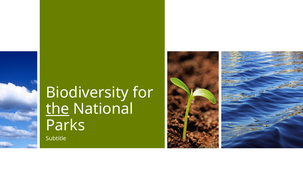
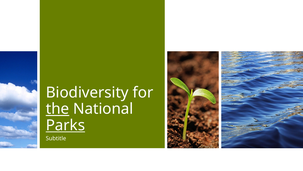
Parks underline: none -> present
